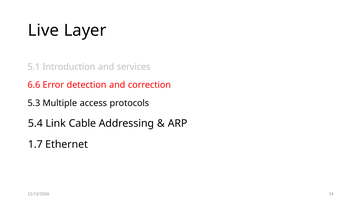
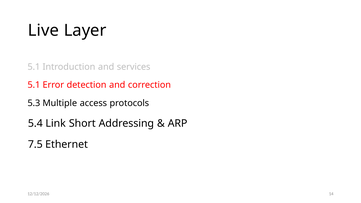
6.6 at (34, 85): 6.6 -> 5.1
Cable: Cable -> Short
1.7: 1.7 -> 7.5
